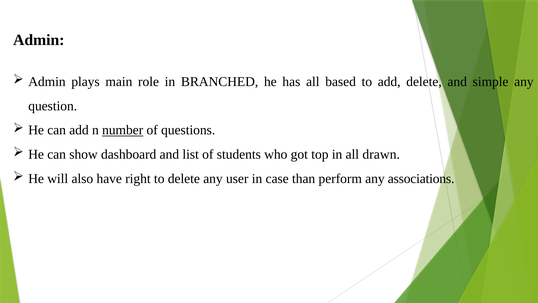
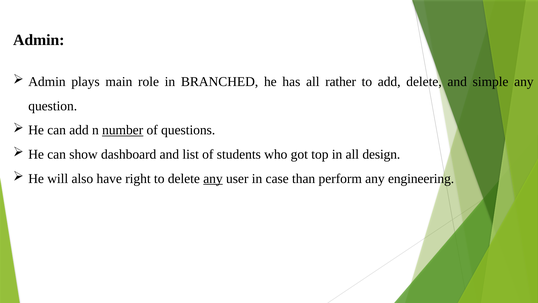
based: based -> rather
drawn: drawn -> design
any at (213, 178) underline: none -> present
associations: associations -> engineering
